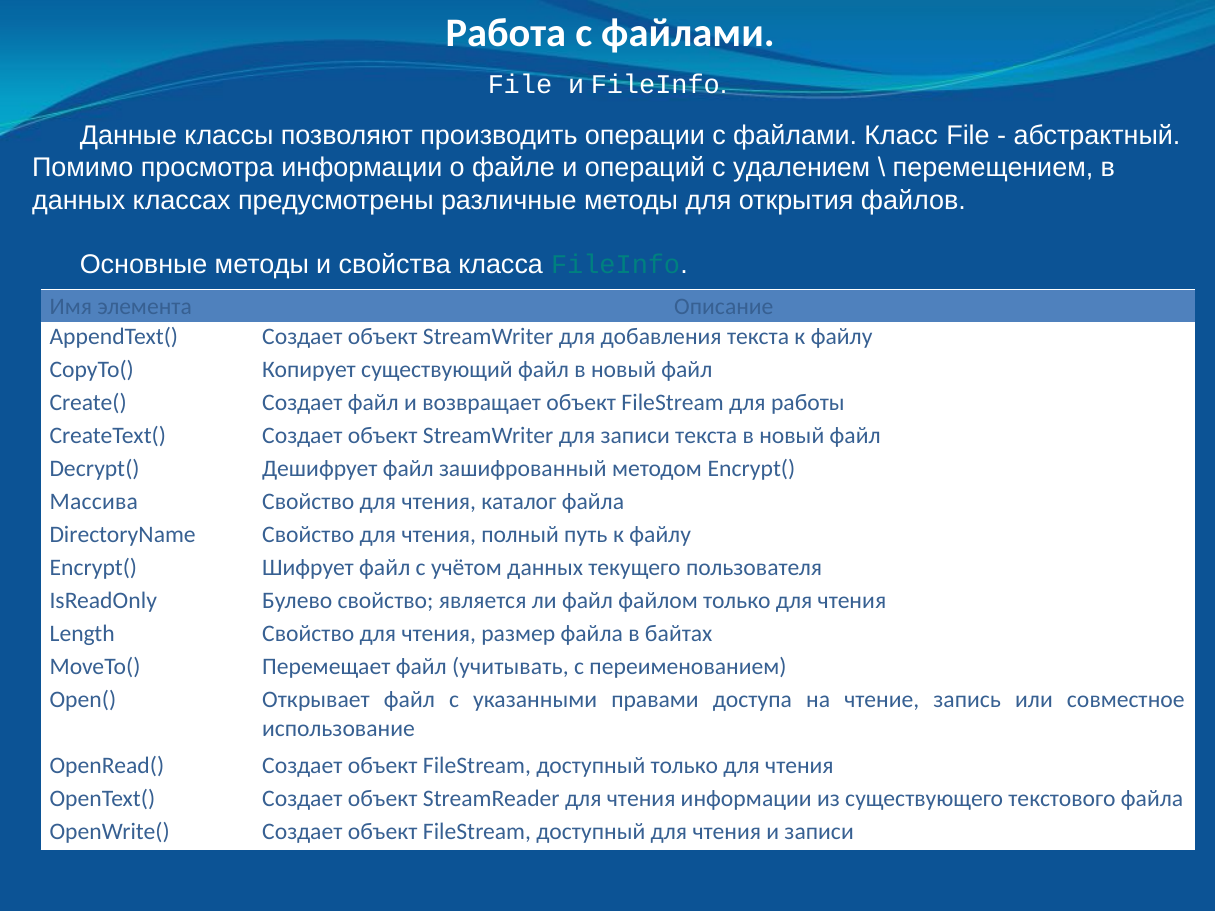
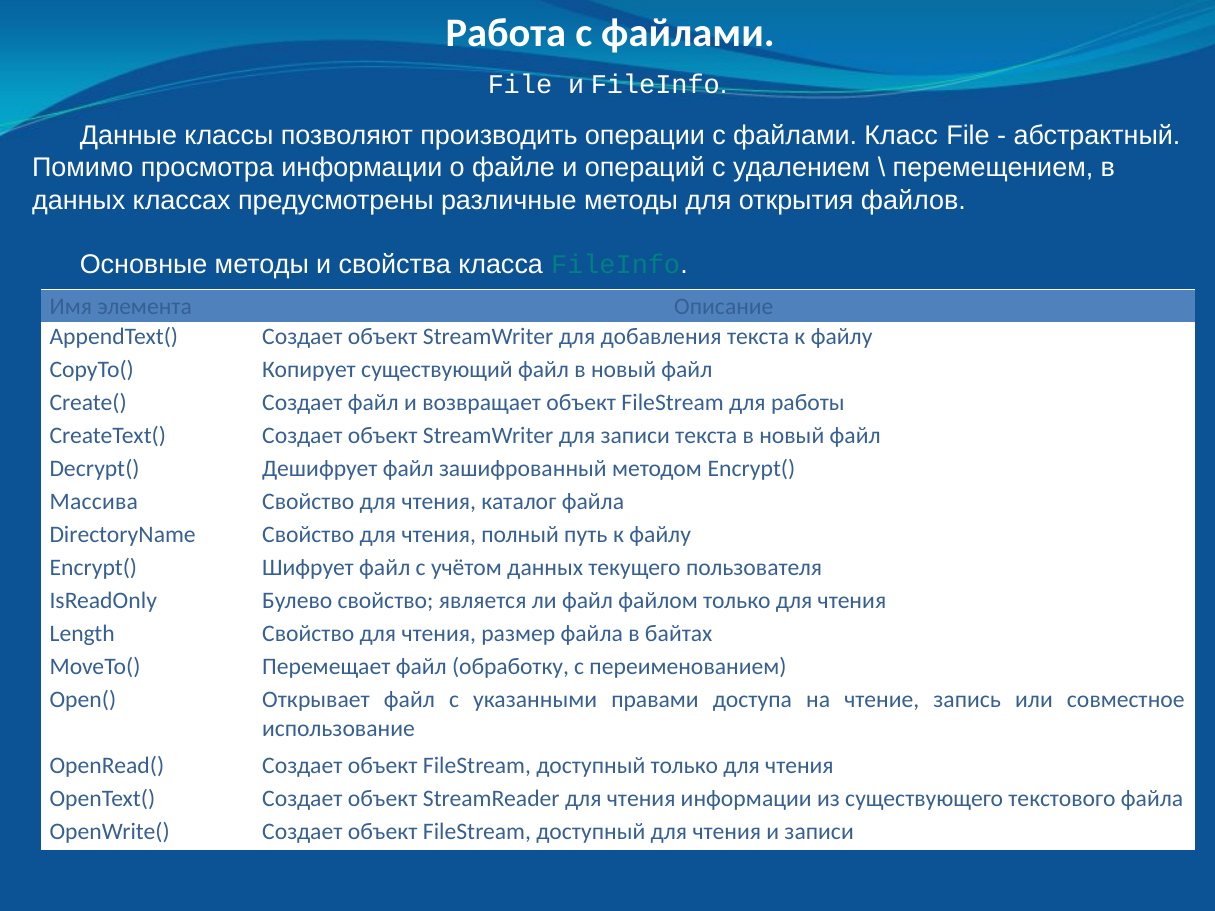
учитывать: учитывать -> обработку
